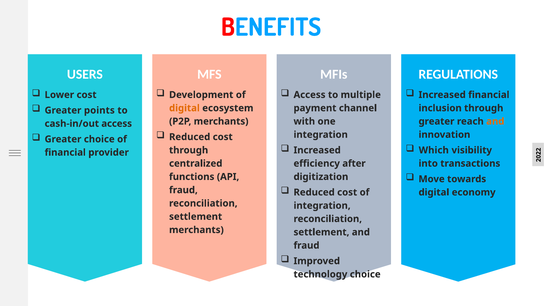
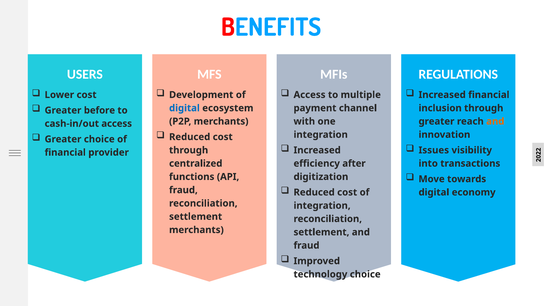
points: points -> before
digital at (184, 108) colour: orange -> blue
Which: Which -> Issues
